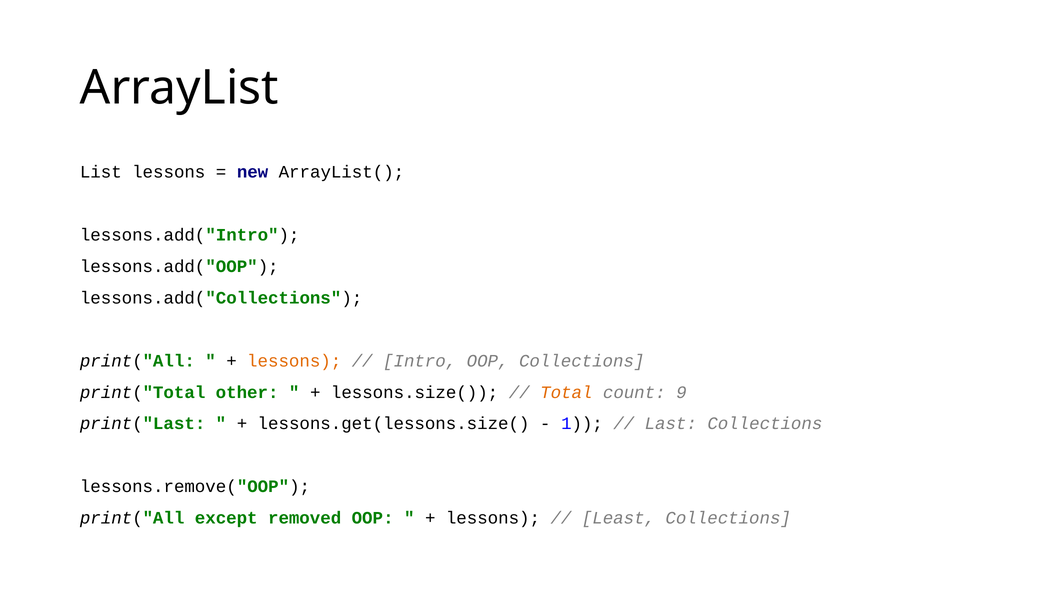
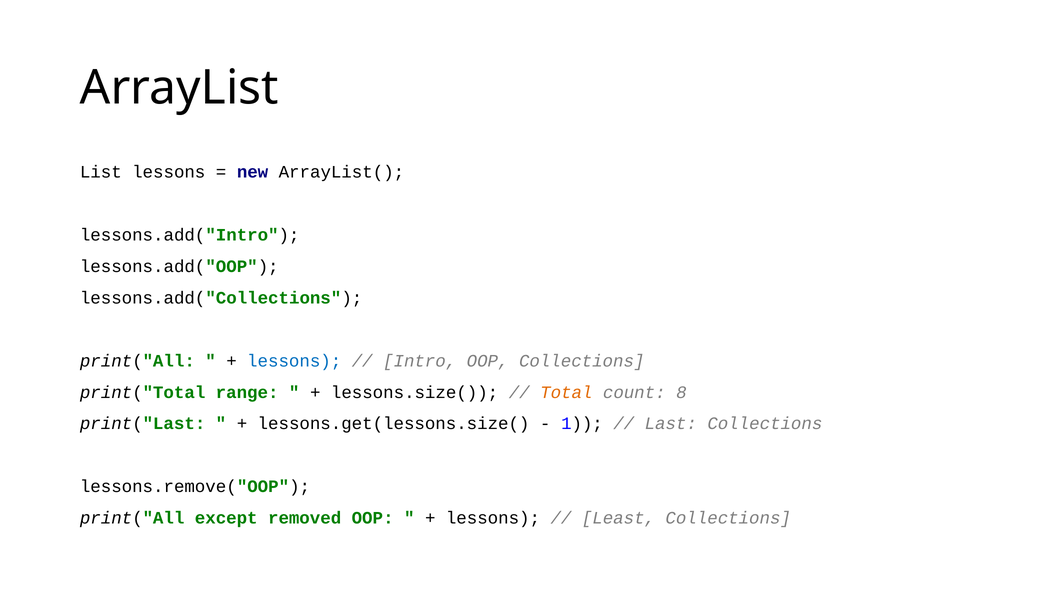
lessons at (294, 361) colour: orange -> blue
other: other -> range
9: 9 -> 8
